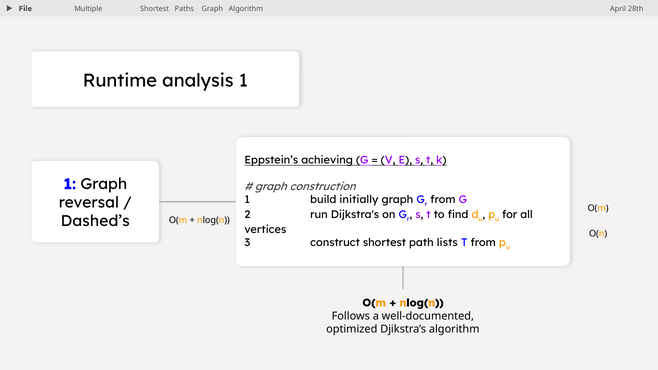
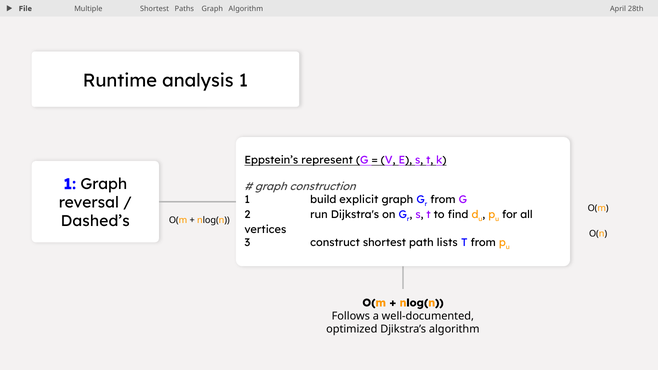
achieving: achieving -> represent
initially: initially -> explicit
